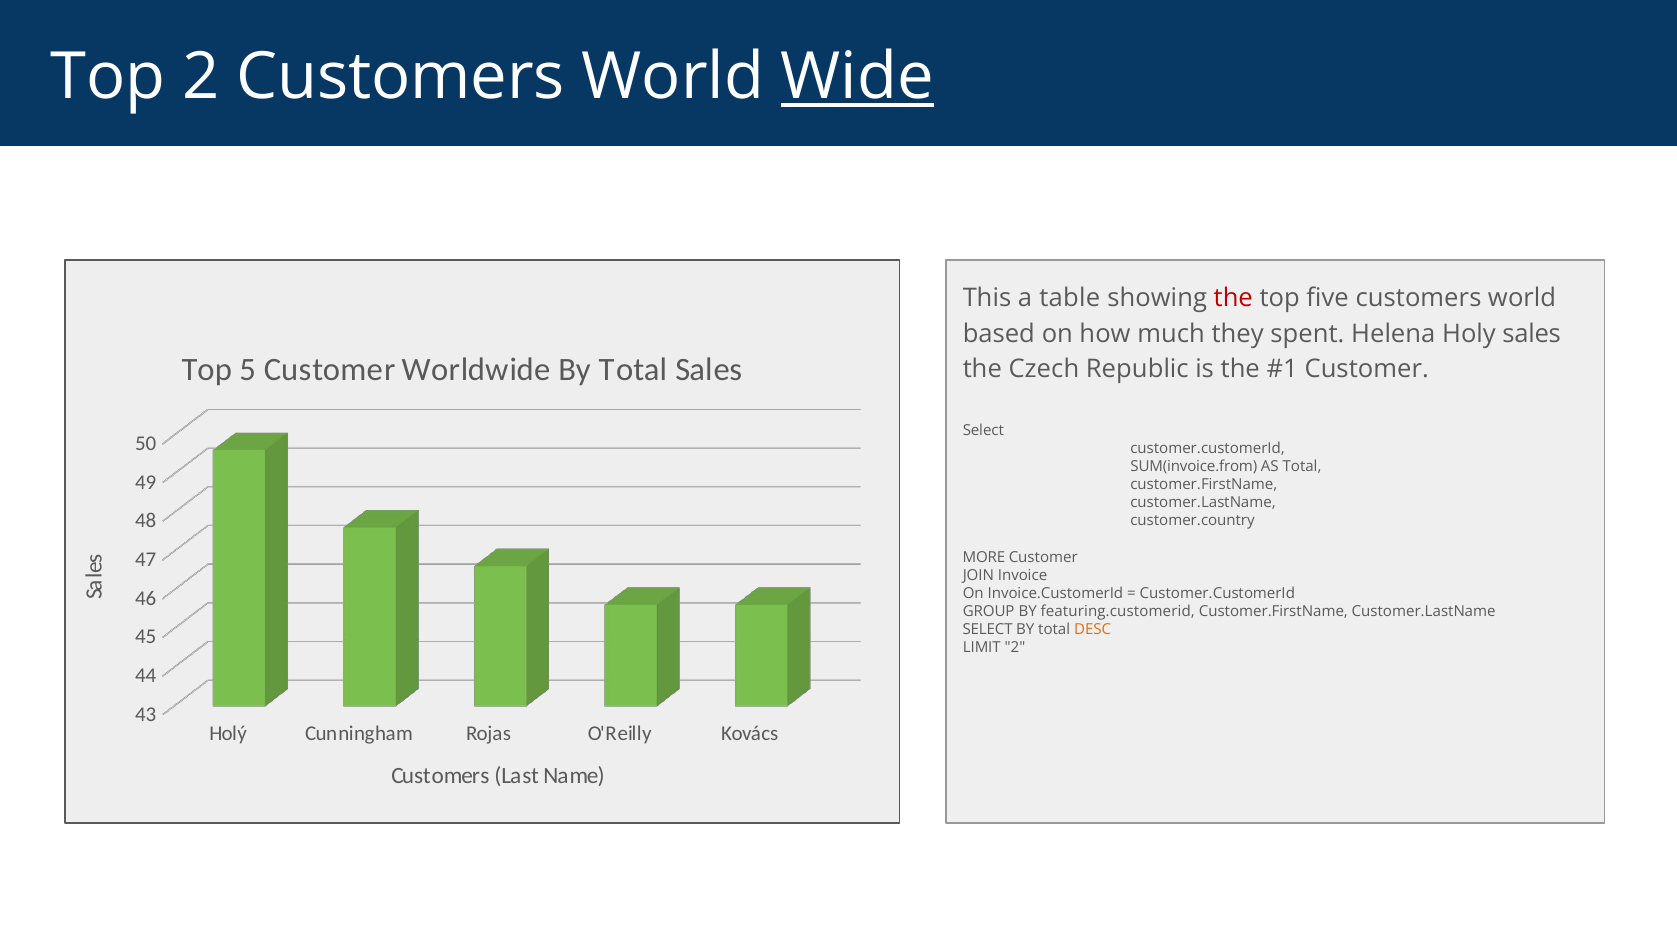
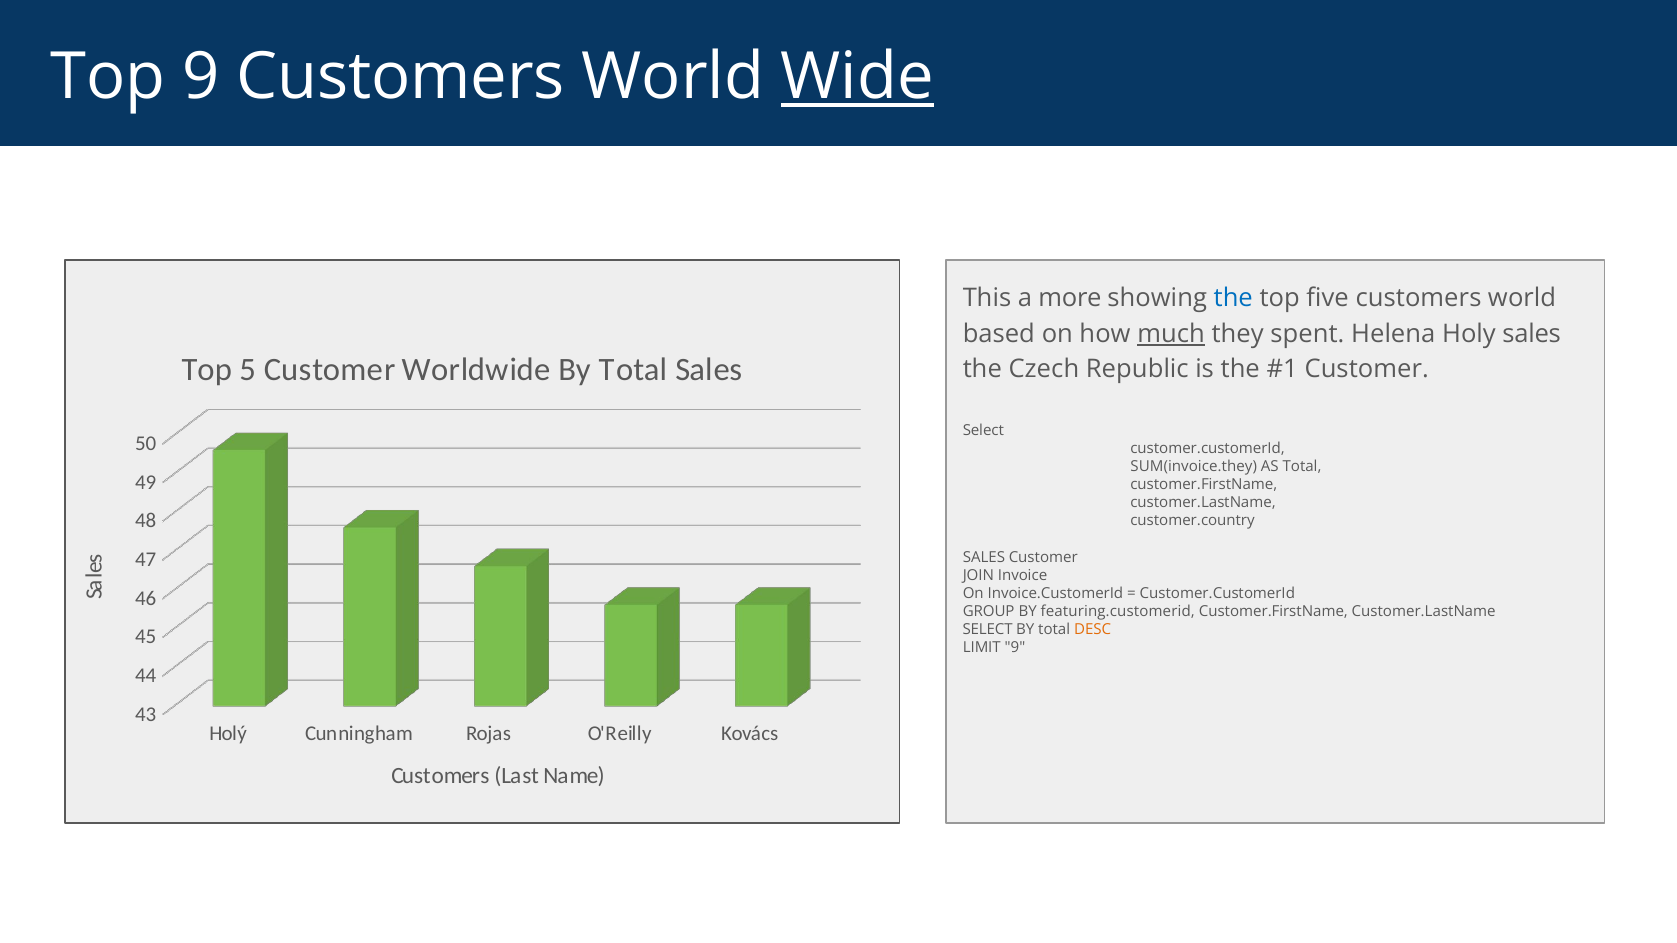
Top 2: 2 -> 9
table: table -> more
the at (1233, 299) colour: red -> blue
much underline: none -> present
SUM(invoice.from: SUM(invoice.from -> SUM(invoice.they
MORE at (984, 557): MORE -> SALES
LIMIT 2: 2 -> 9
